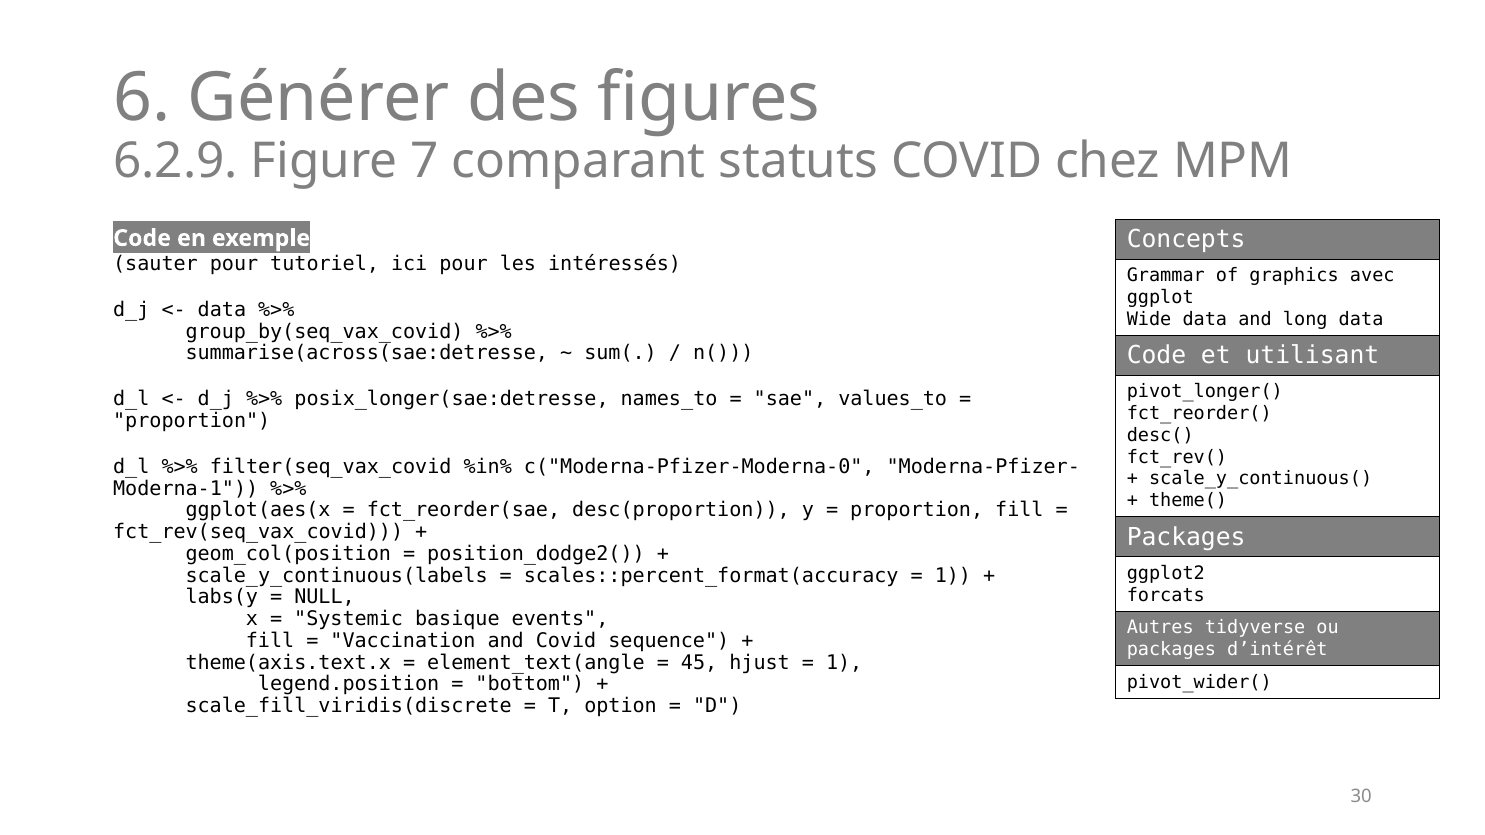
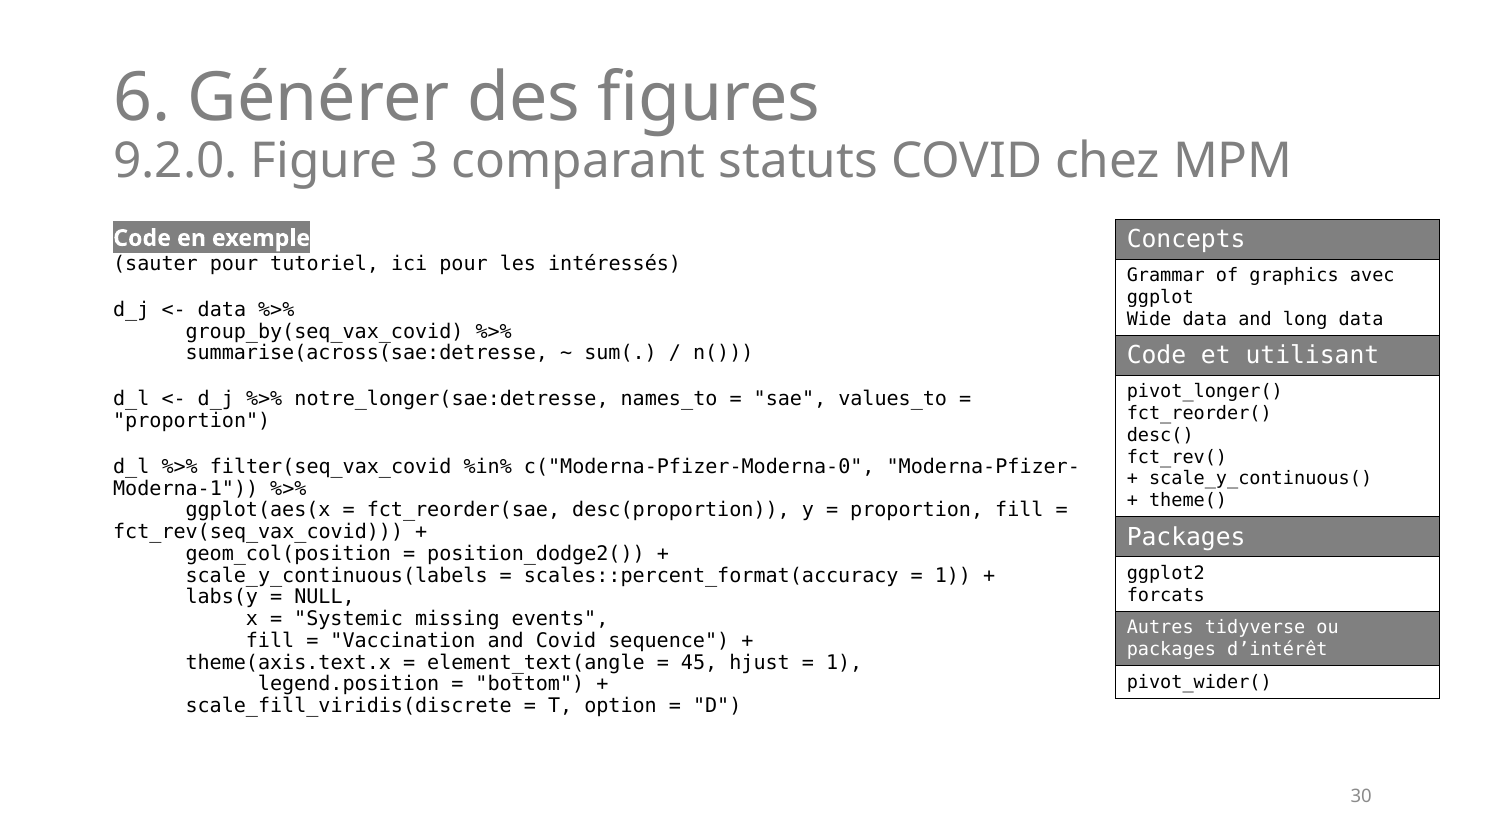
6.2.9: 6.2.9 -> 9.2.0
7: 7 -> 3
posix_longer(sae:detresse: posix_longer(sae:detresse -> notre_longer(sae:detresse
basique: basique -> missing
